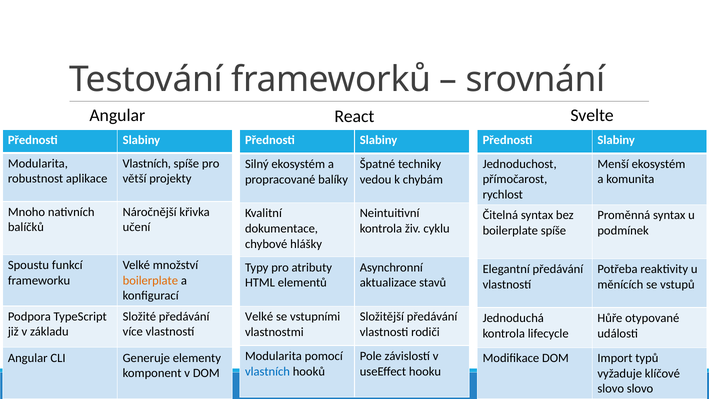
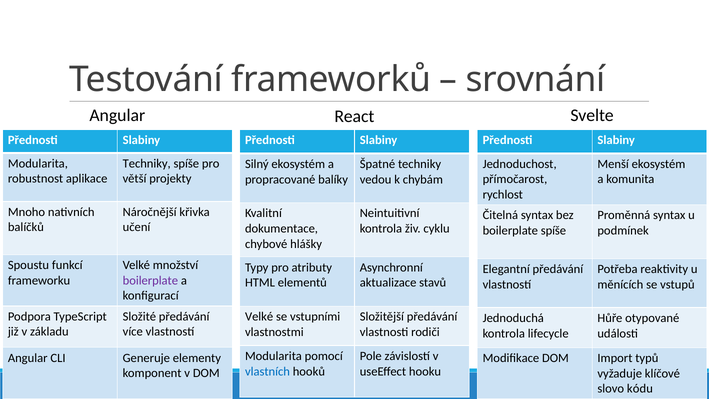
Vlastních at (147, 163): Vlastních -> Techniky
boilerplate at (150, 280) colour: orange -> purple
slovo slovo: slovo -> kódu
